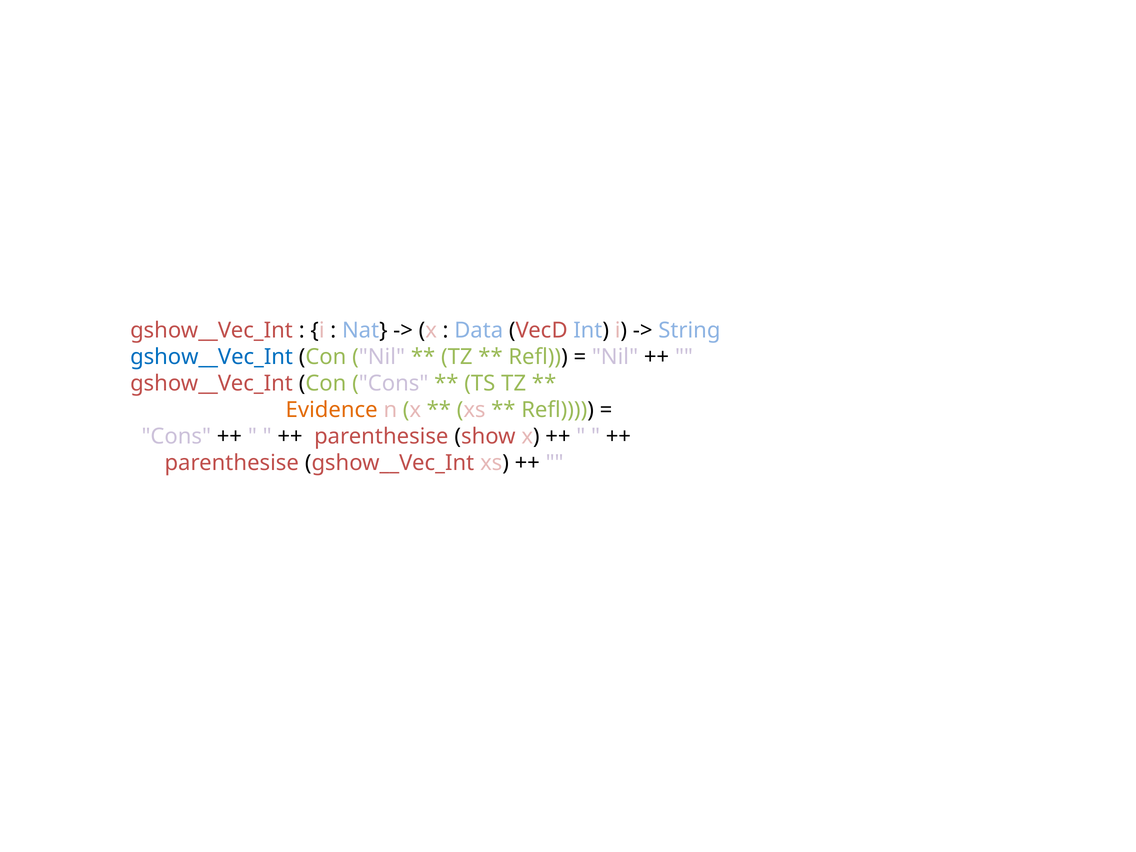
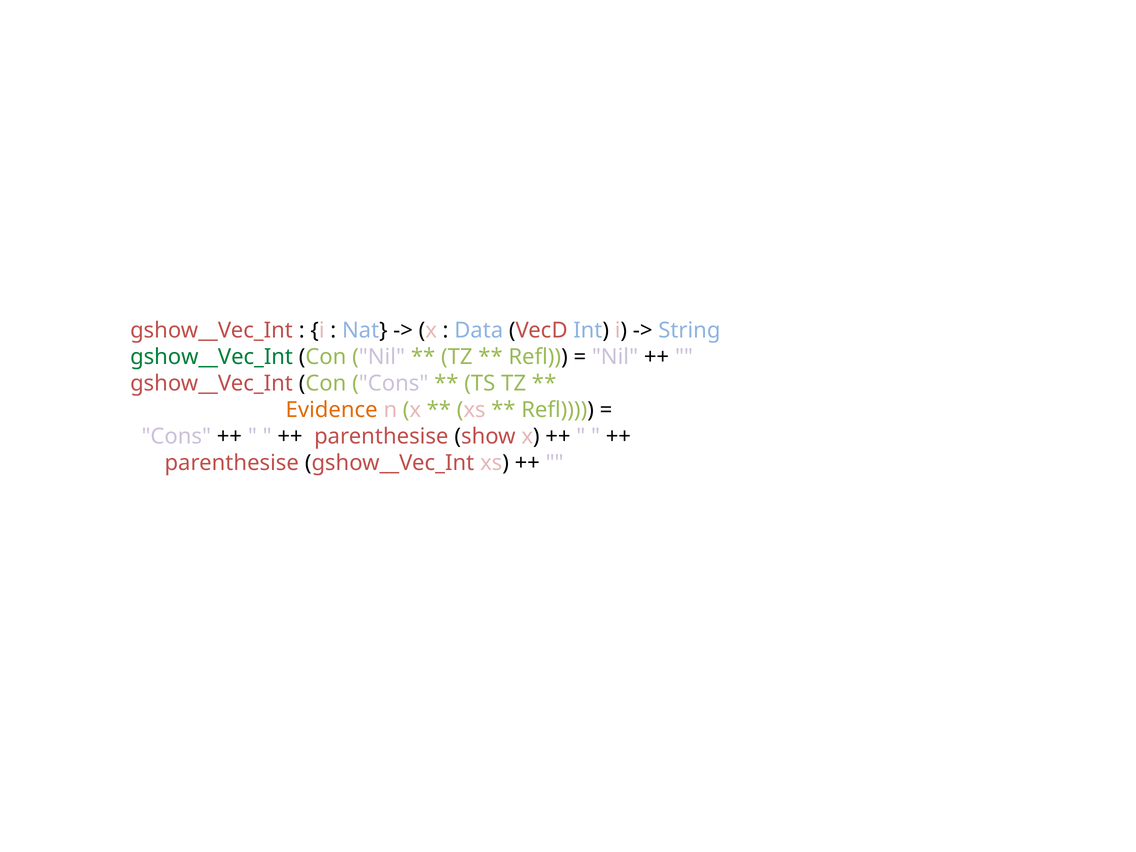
gshow__Vec_Int at (212, 357) colour: blue -> green
